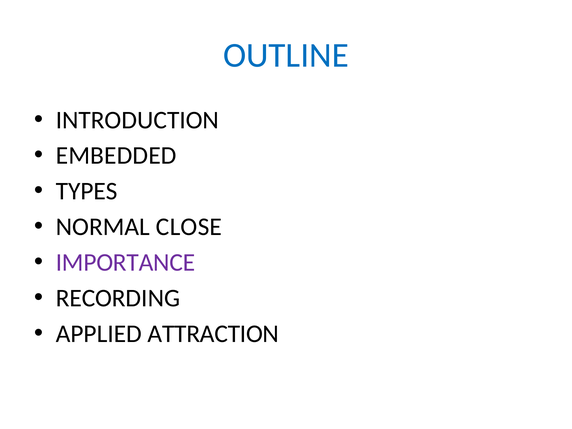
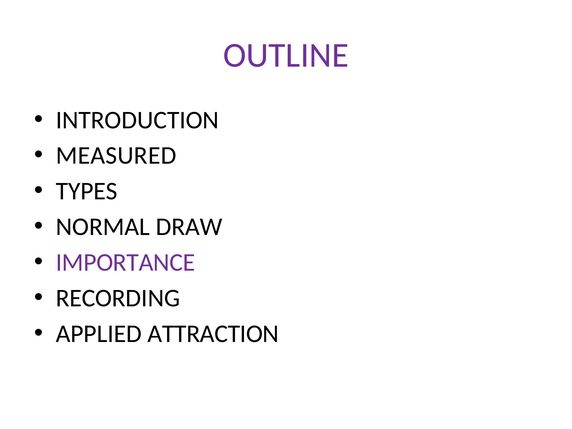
OUTLINE colour: blue -> purple
EMBEDDED: EMBEDDED -> MEASURED
CLOSE: CLOSE -> DRAW
